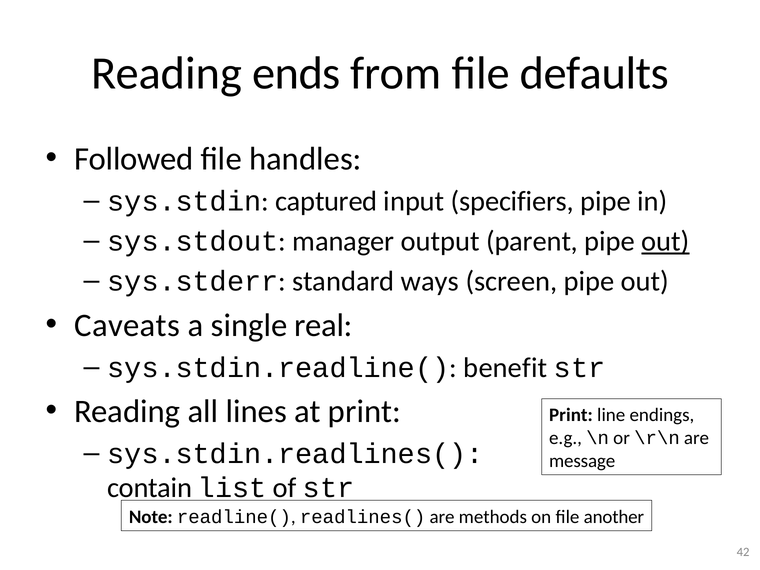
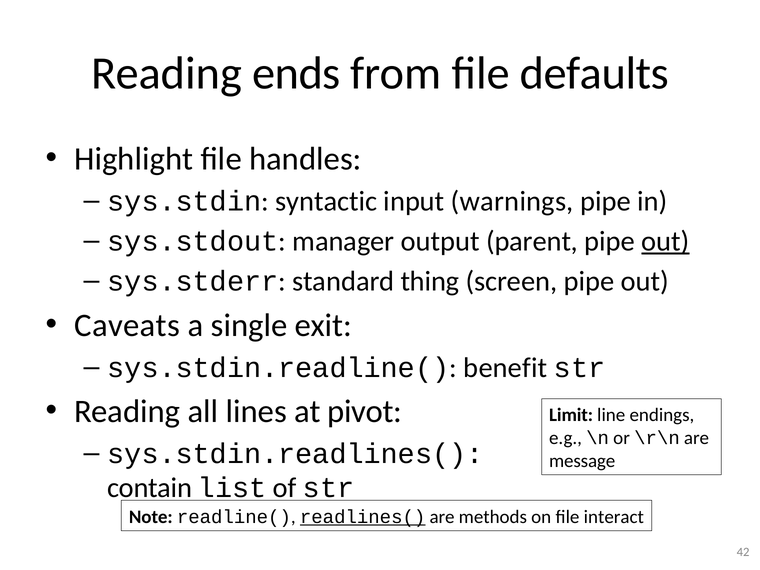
Followed: Followed -> Highlight
captured: captured -> syntactic
specifiers: specifiers -> warnings
ways: ways -> thing
real: real -> exit
at print: print -> pivot
Print at (571, 415): Print -> Limit
readlines( underline: none -> present
another: another -> interact
